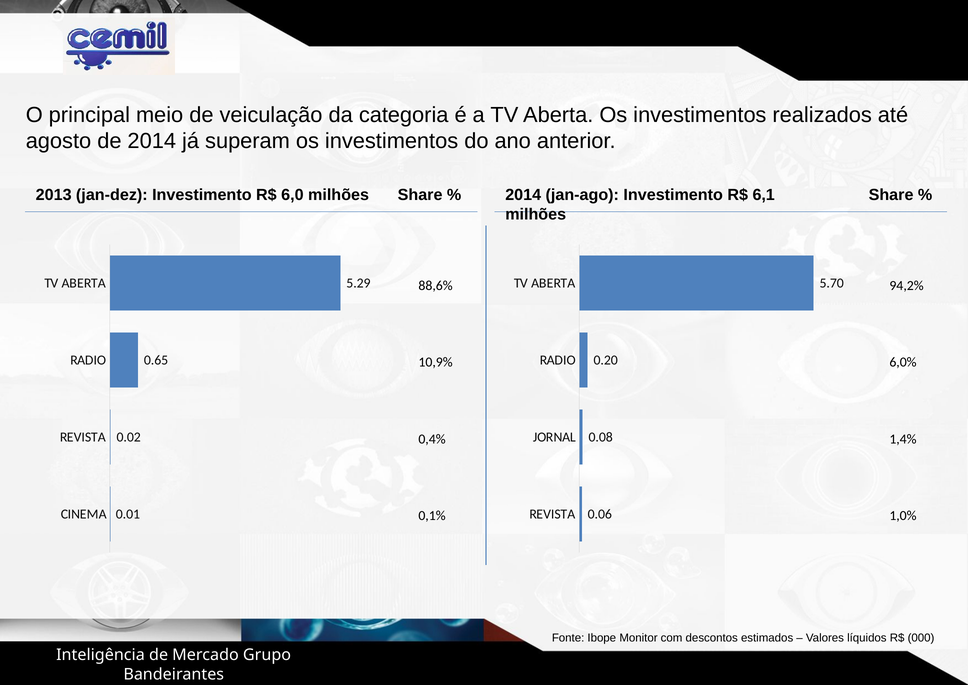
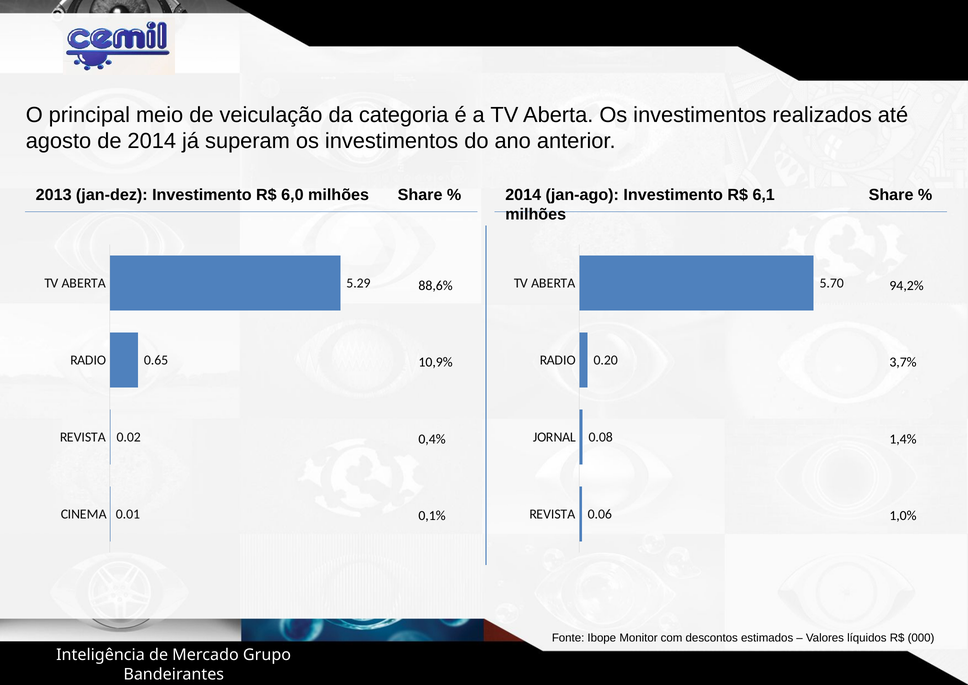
6,0%: 6,0% -> 3,7%
